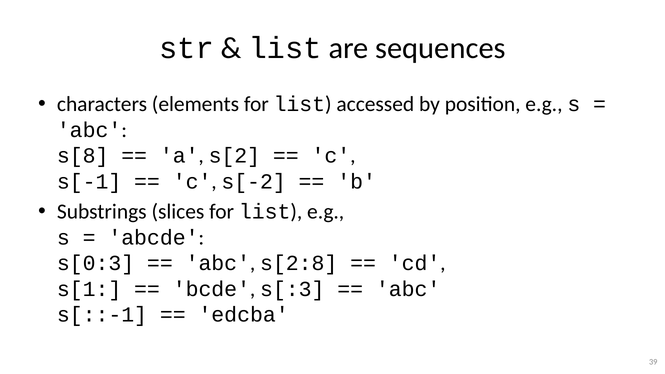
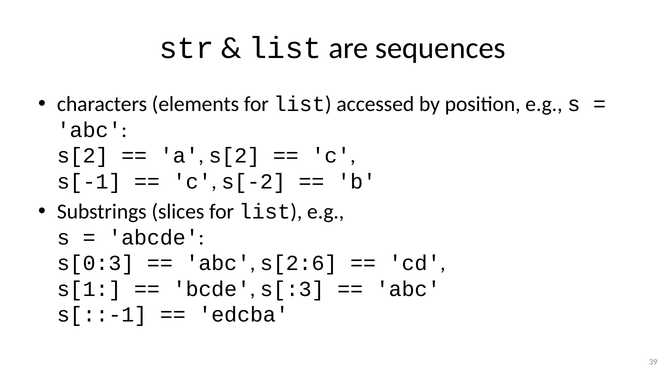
s[8 at (83, 156): s[8 -> s[2
s[2:8: s[2:8 -> s[2:6
